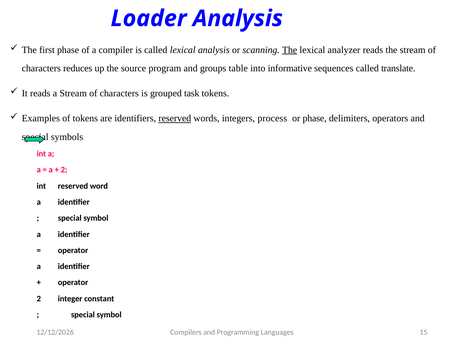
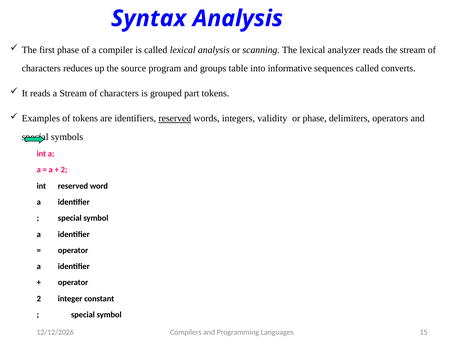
Loader: Loader -> Syntax
The at (290, 50) underline: present -> none
translate: translate -> converts
task: task -> part
process: process -> validity
